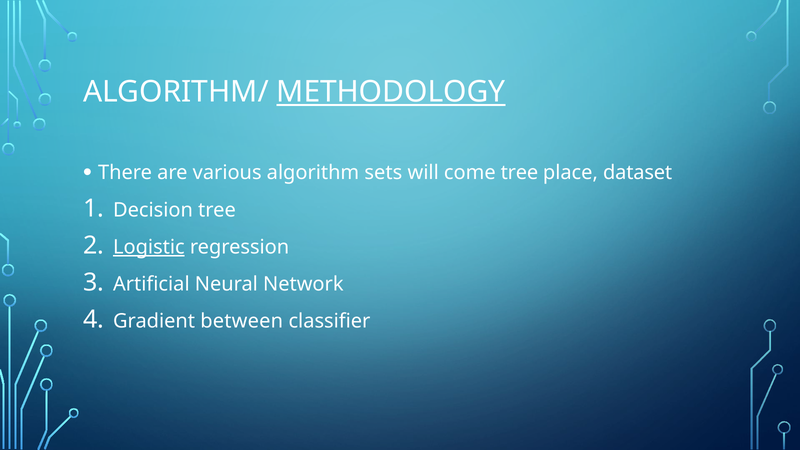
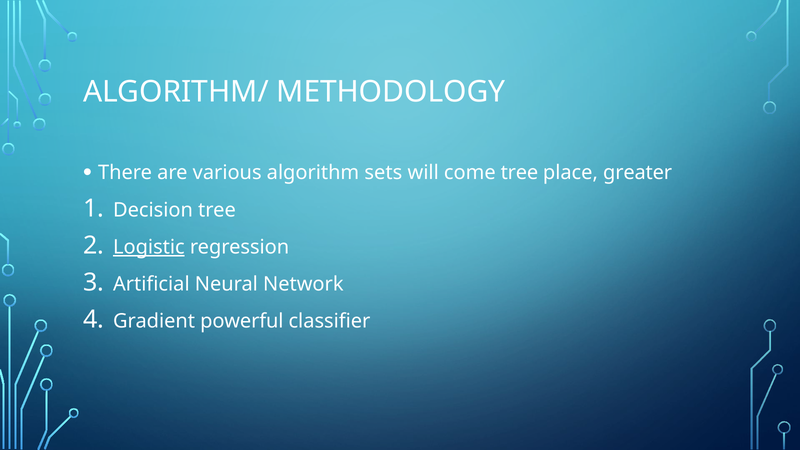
METHODOLOGY underline: present -> none
dataset: dataset -> greater
between: between -> powerful
